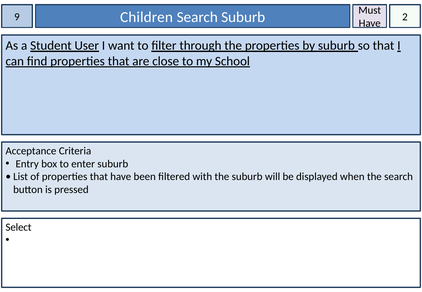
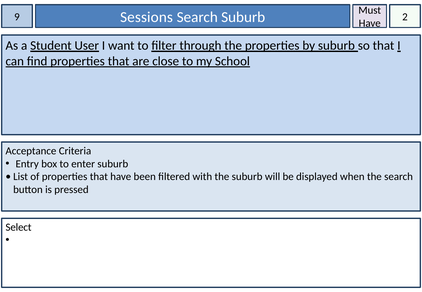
Children: Children -> Sessions
